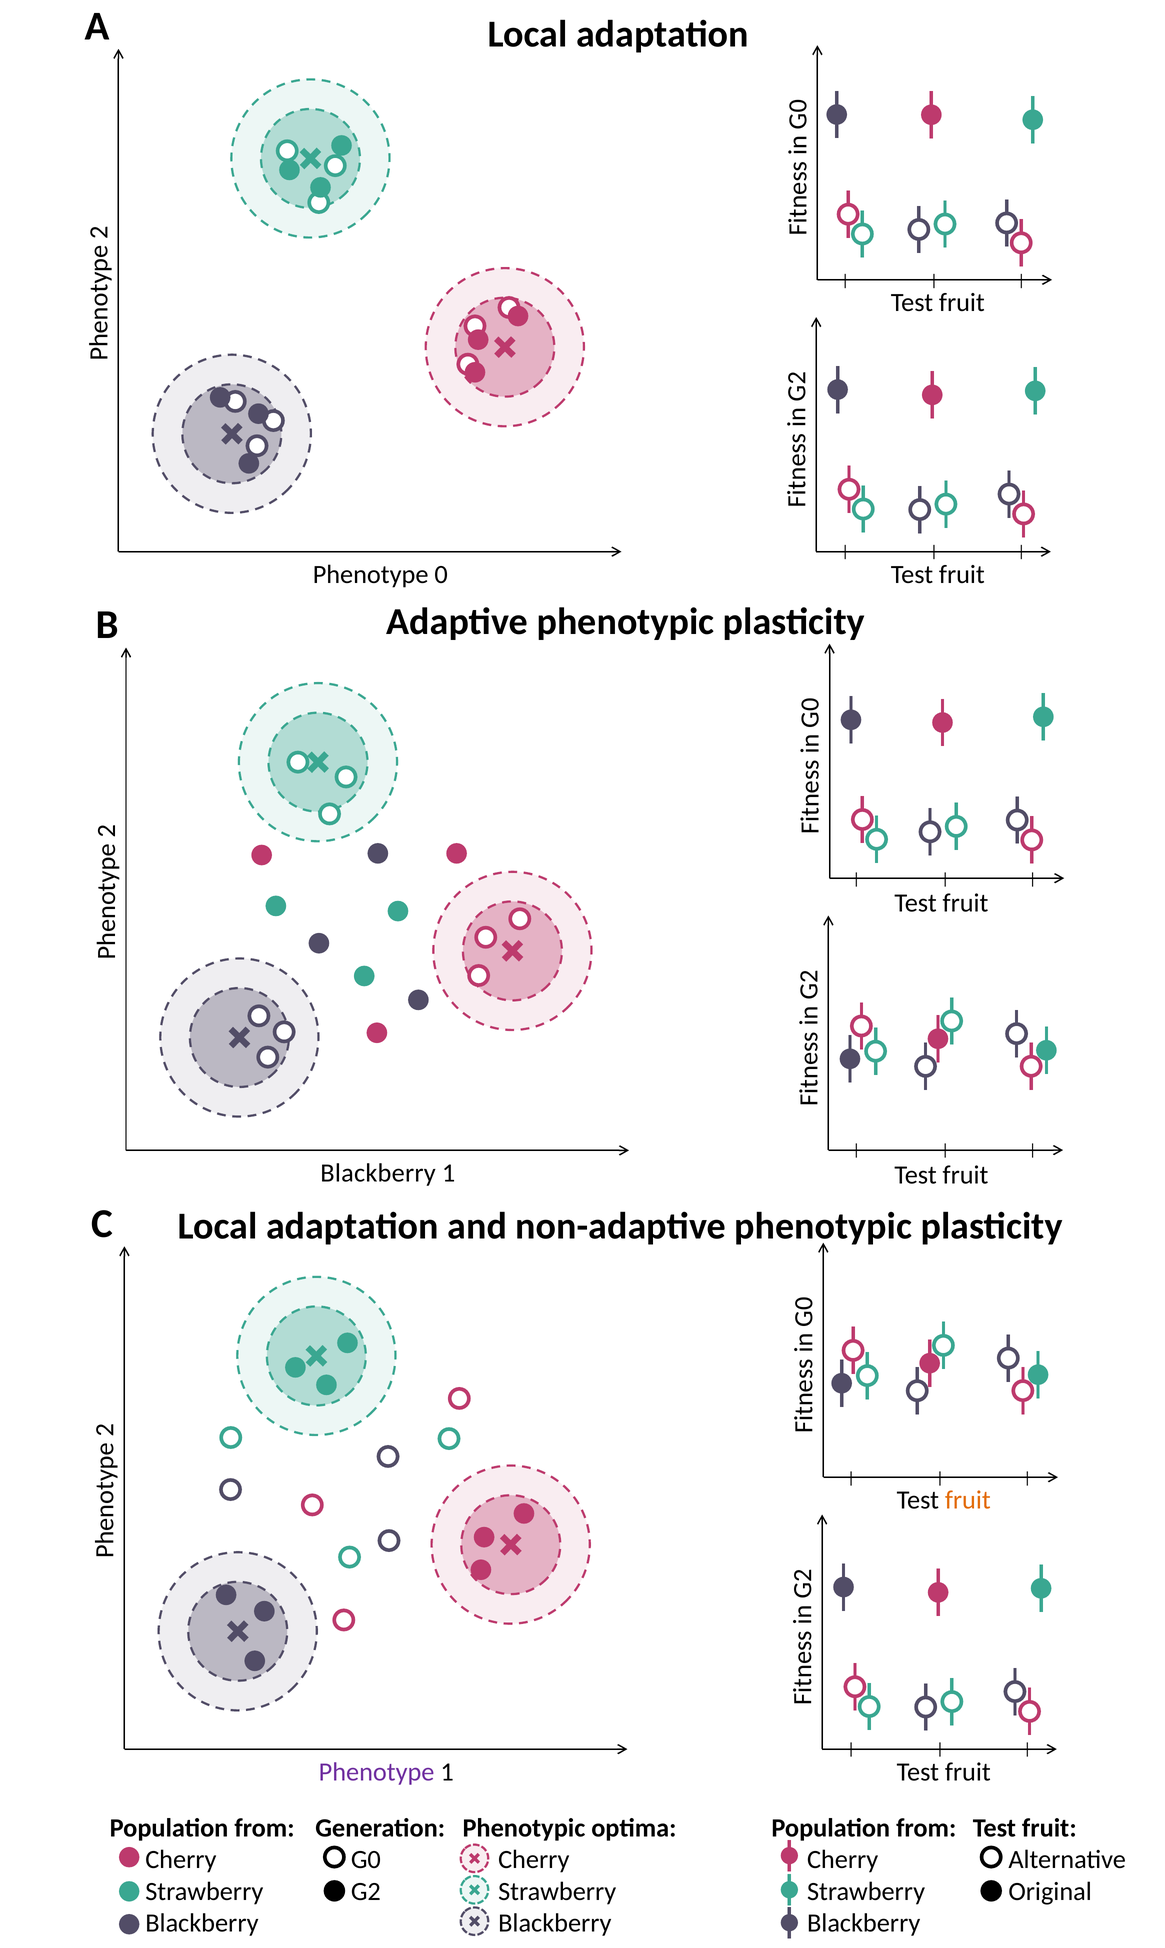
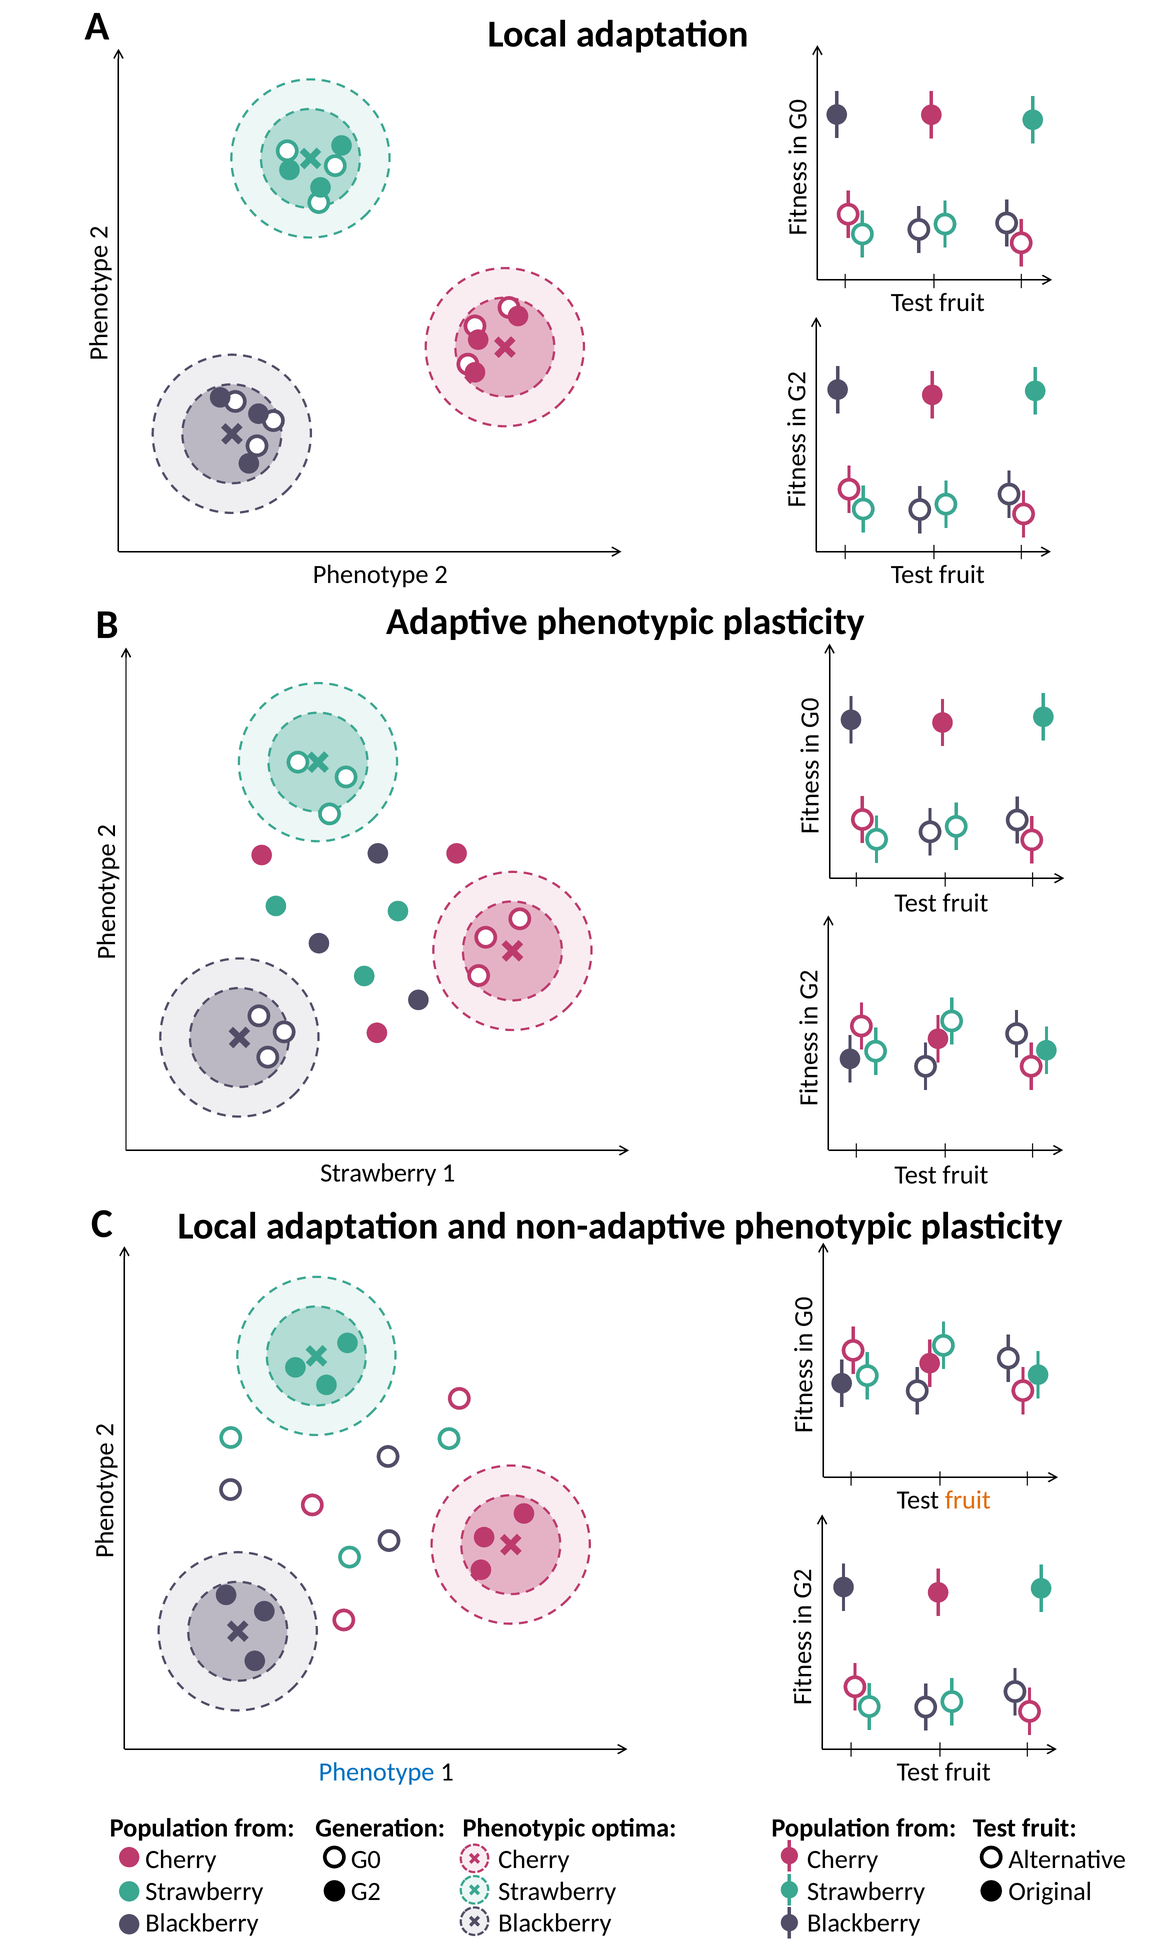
Phenotype 0: 0 -> 2
Blackberry at (378, 1173): Blackberry -> Strawberry
Phenotype at (377, 1772) colour: purple -> blue
